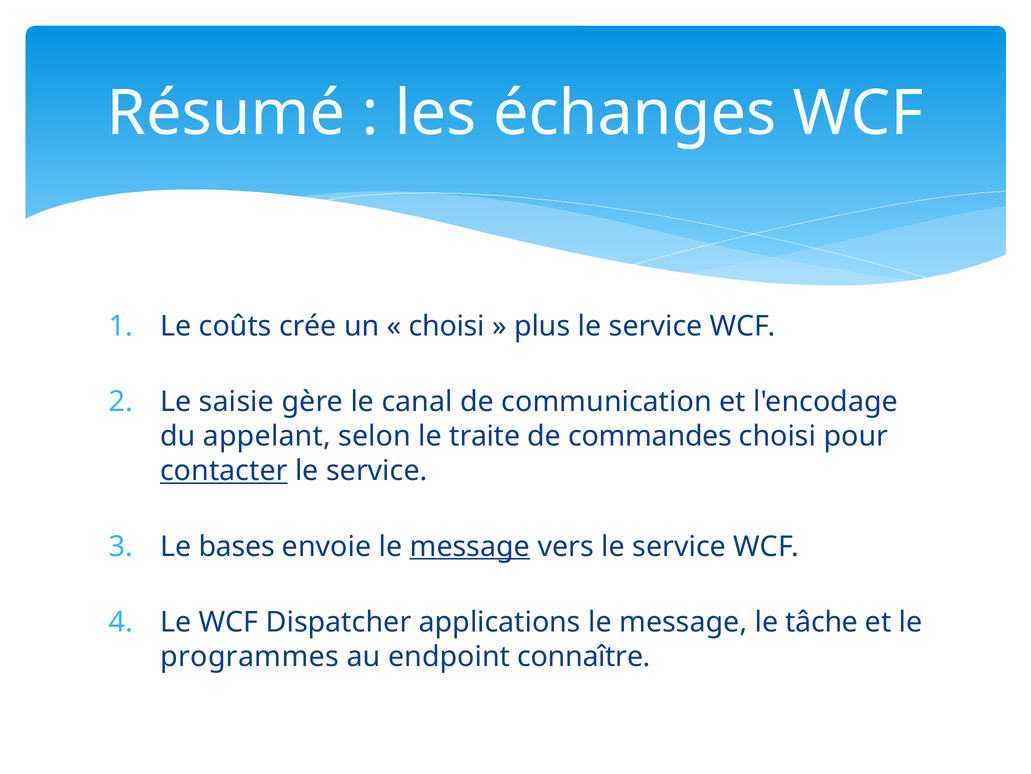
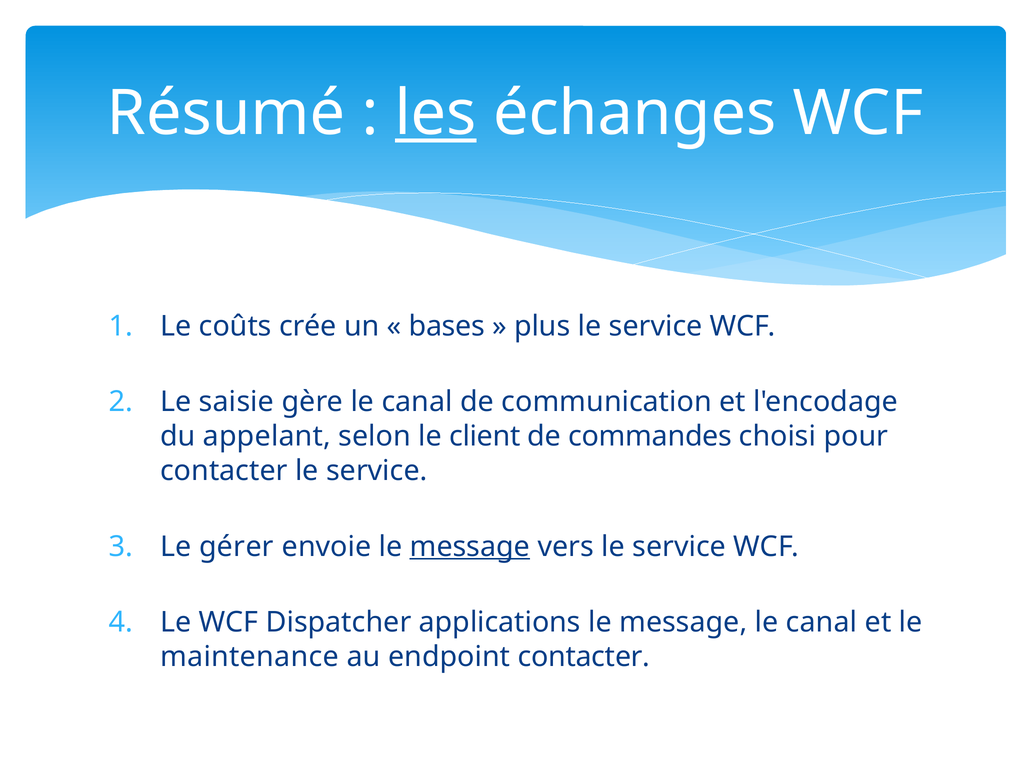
les underline: none -> present
choisi at (447, 326): choisi -> bases
traite: traite -> client
contacter at (224, 470) underline: present -> none
bases: bases -> gérer
message le tâche: tâche -> canal
programmes: programmes -> maintenance
endpoint connaître: connaître -> contacter
